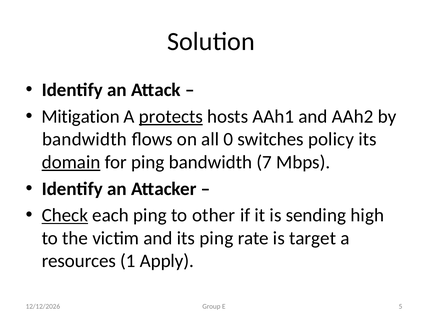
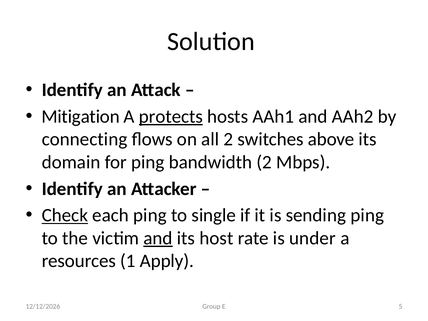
bandwidth at (84, 139): bandwidth -> connecting
all 0: 0 -> 2
policy: policy -> above
domain underline: present -> none
bandwidth 7: 7 -> 2
other: other -> single
sending high: high -> ping
and at (158, 238) underline: none -> present
its ping: ping -> host
target: target -> under
